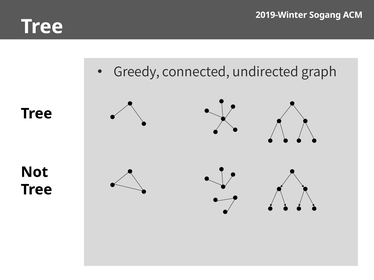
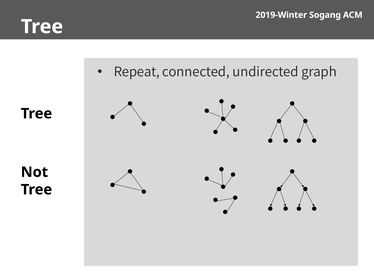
Greedy: Greedy -> Repeat
